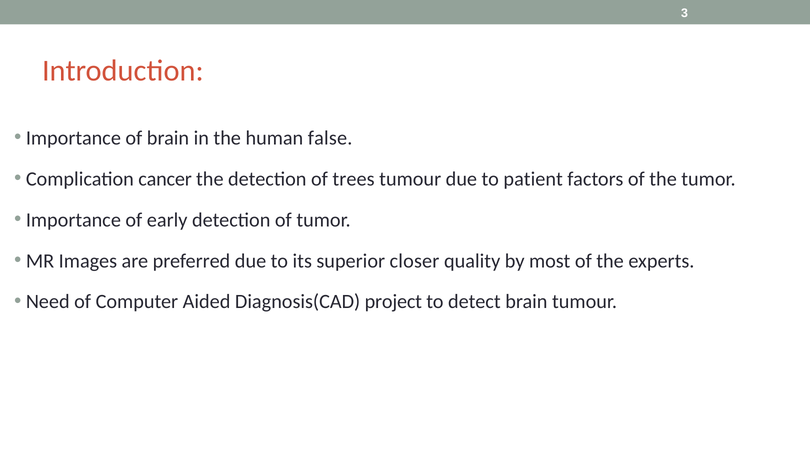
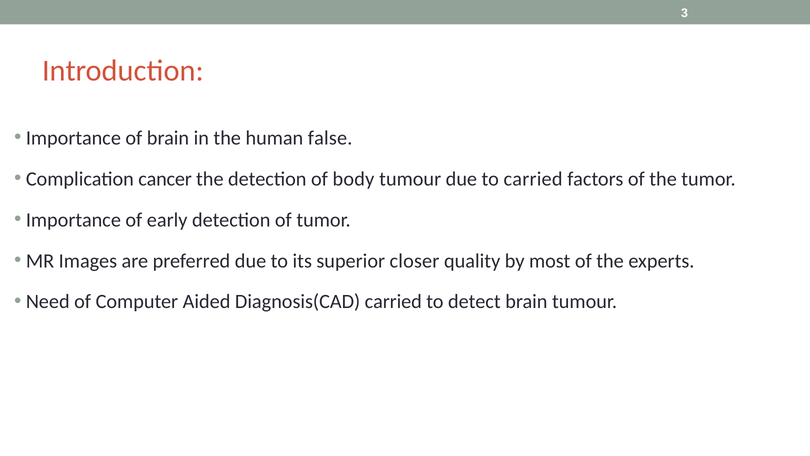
trees: trees -> body
to patient: patient -> carried
Diagnosis(CAD project: project -> carried
